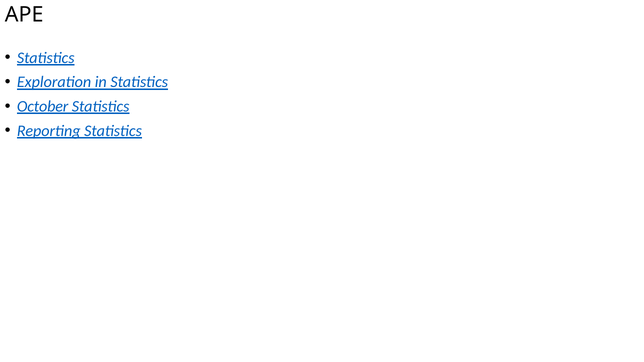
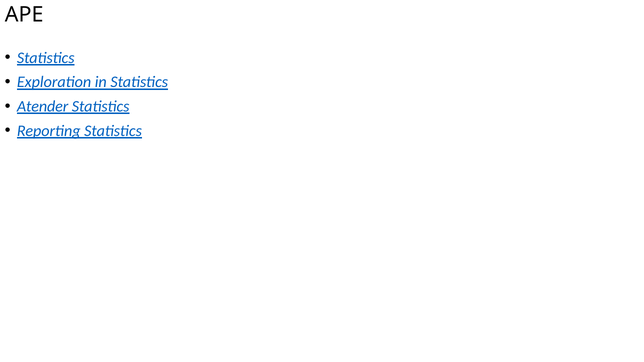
October: October -> Atender
